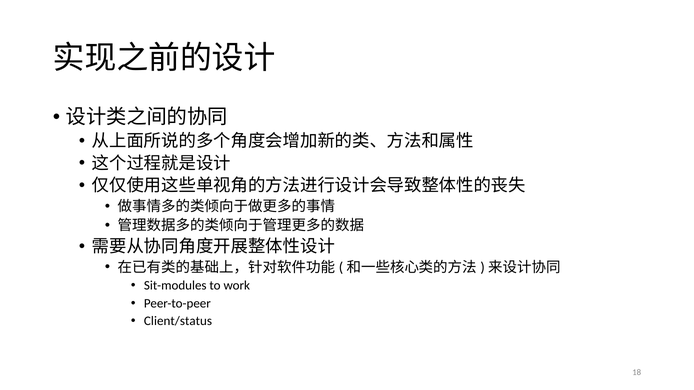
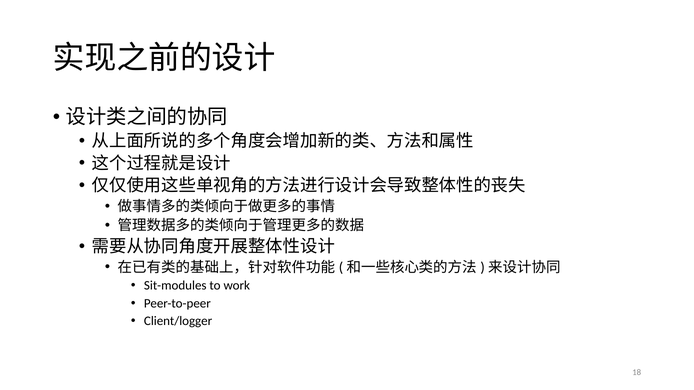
Client/status: Client/status -> Client/logger
